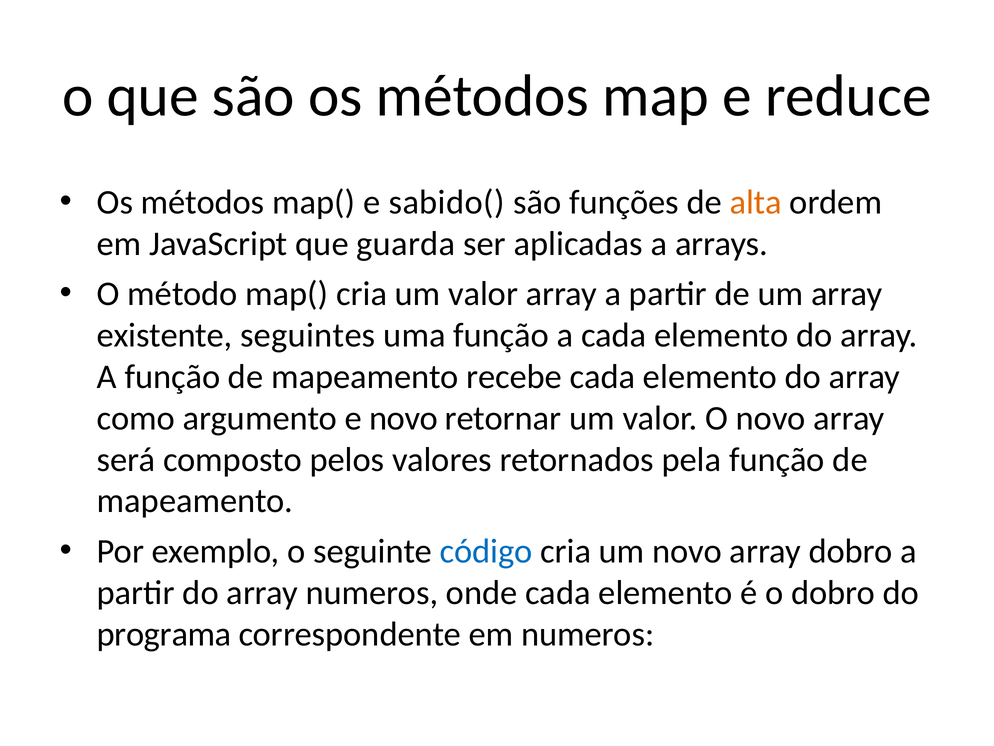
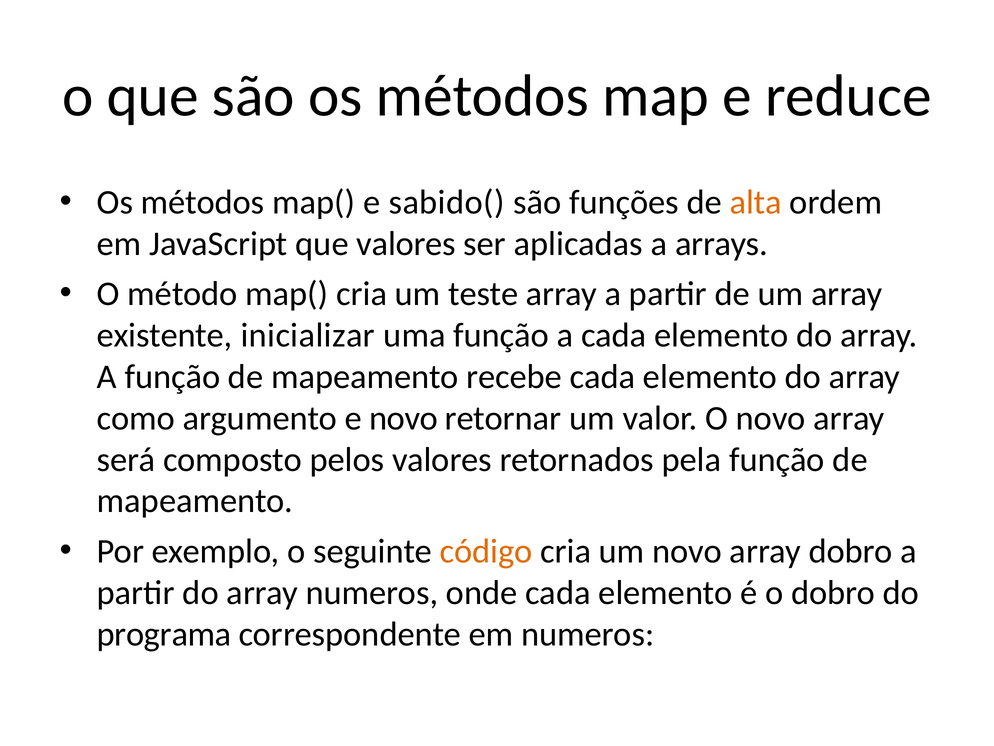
que guarda: guarda -> valores
cria um valor: valor -> teste
seguintes: seguintes -> inicializar
código colour: blue -> orange
